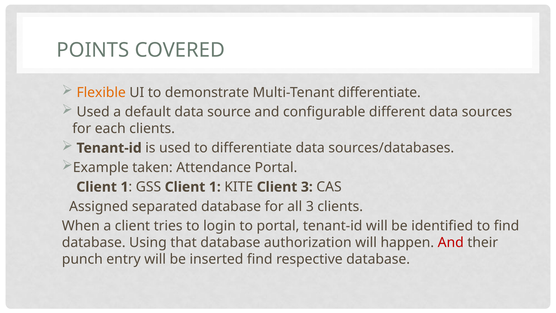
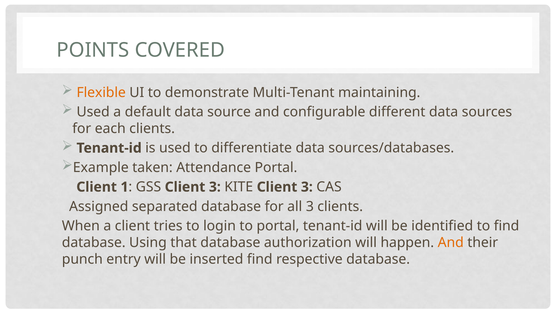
Multi-Tenant differentiate: differentiate -> maintaining
GSS Client 1: 1 -> 3
And at (451, 242) colour: red -> orange
